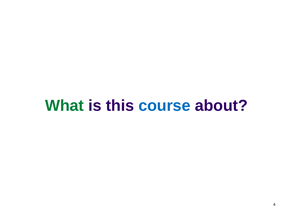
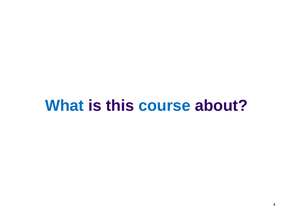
What colour: green -> blue
